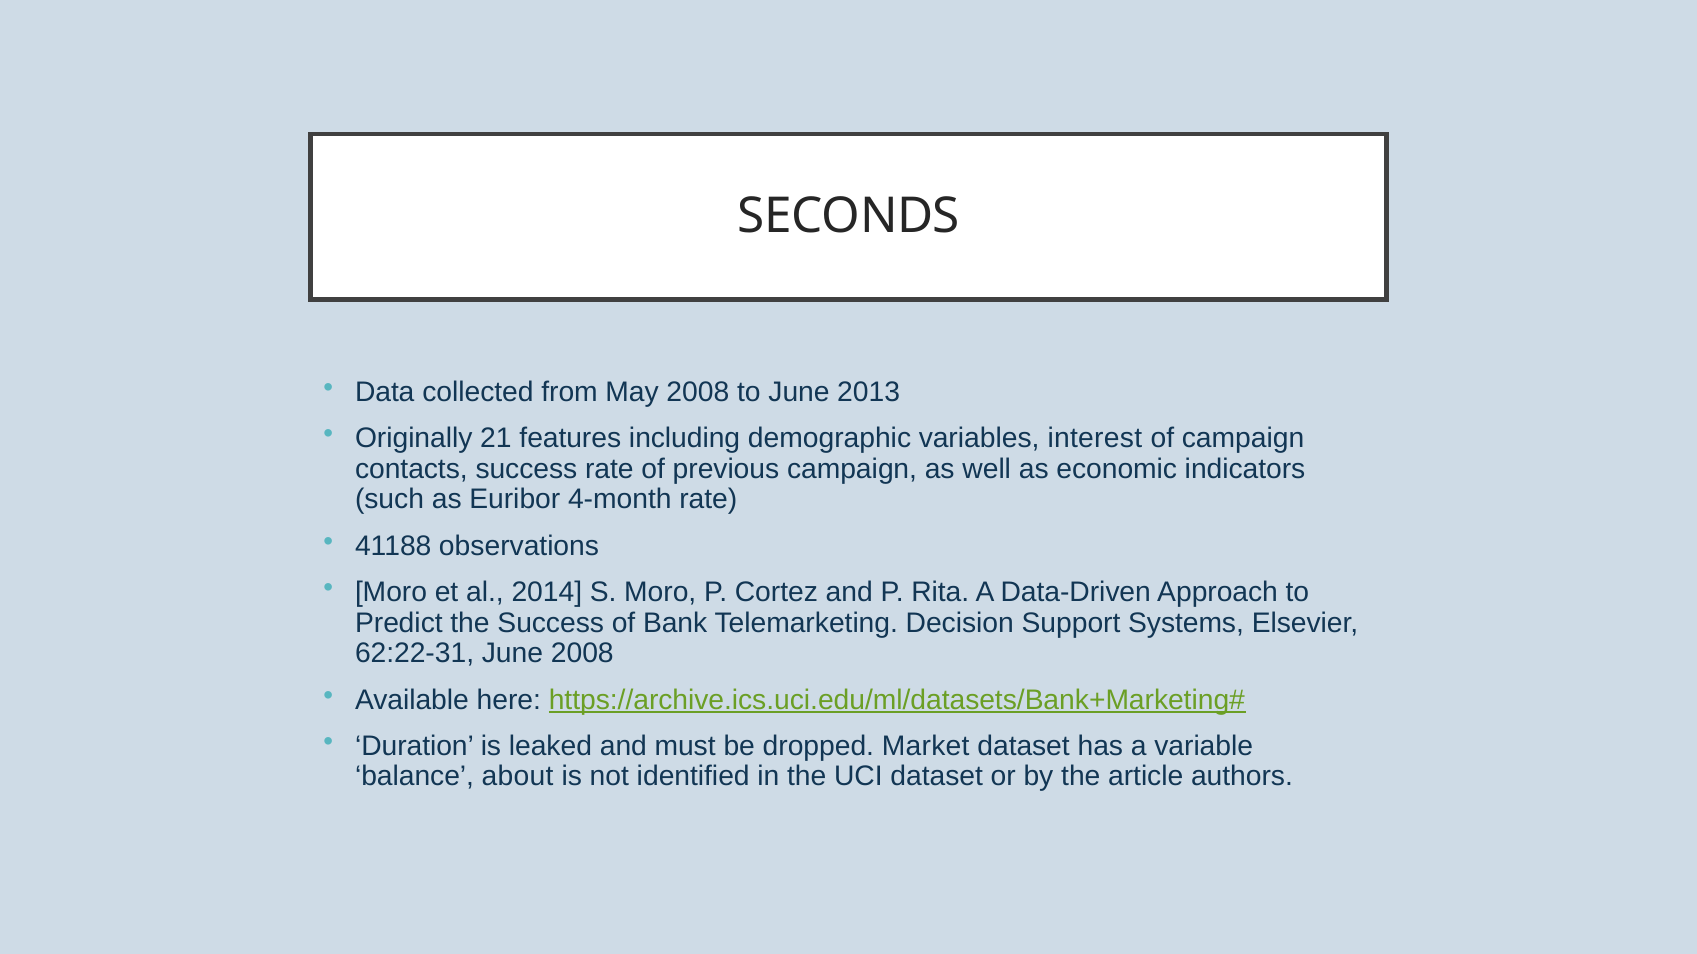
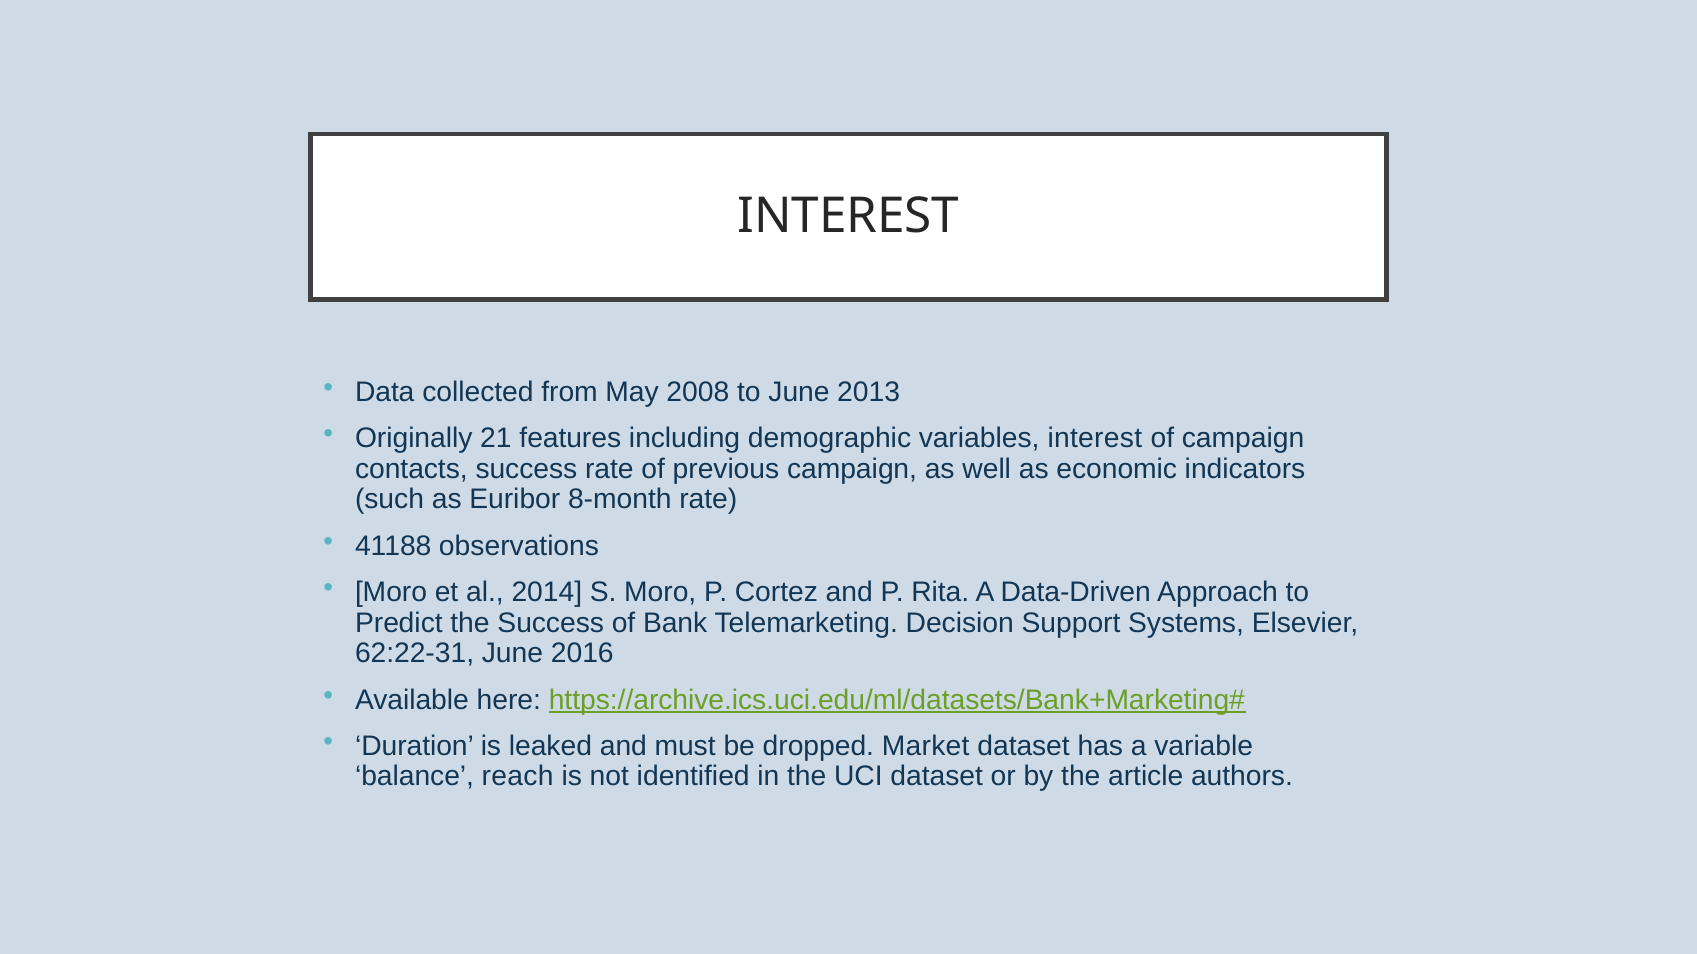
SECONDS at (849, 217): SECONDS -> INTEREST
4-month: 4-month -> 8-month
June 2008: 2008 -> 2016
about: about -> reach
